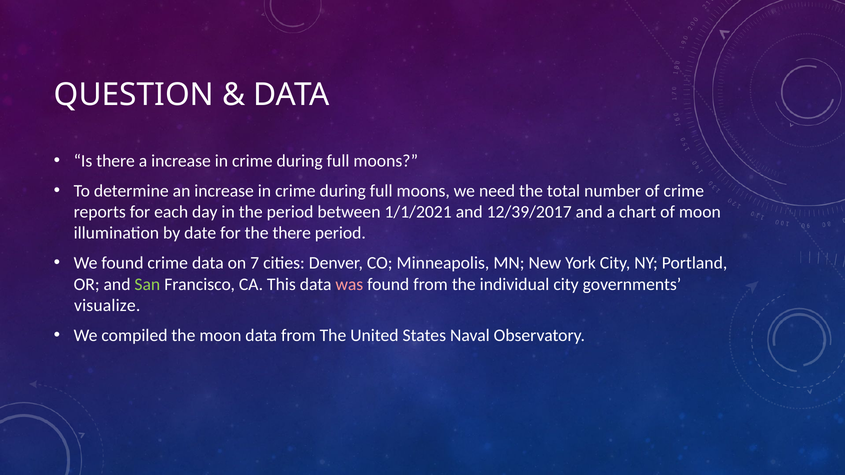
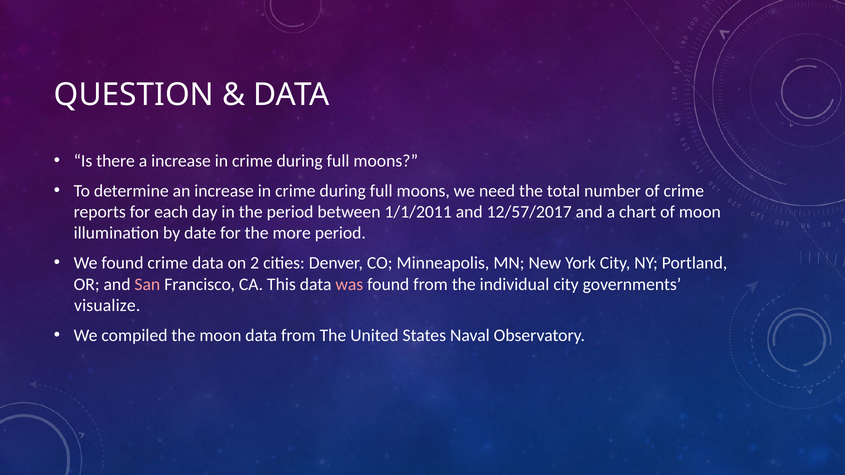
1/1/2021: 1/1/2021 -> 1/1/2011
12/39/2017: 12/39/2017 -> 12/57/2017
the there: there -> more
7: 7 -> 2
San colour: light green -> pink
